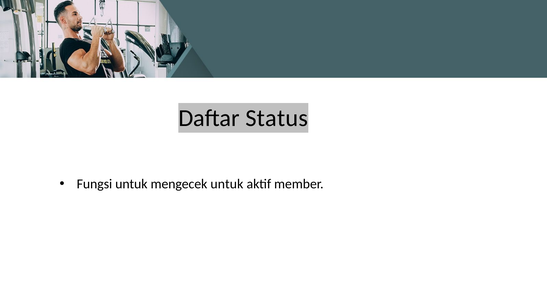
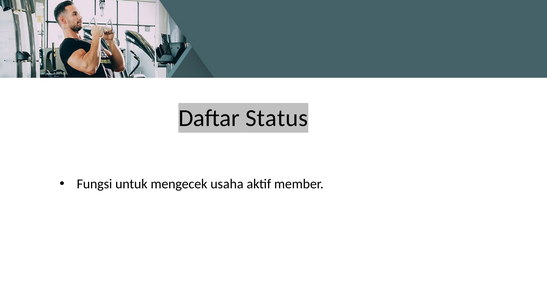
mengecek untuk: untuk -> usaha
